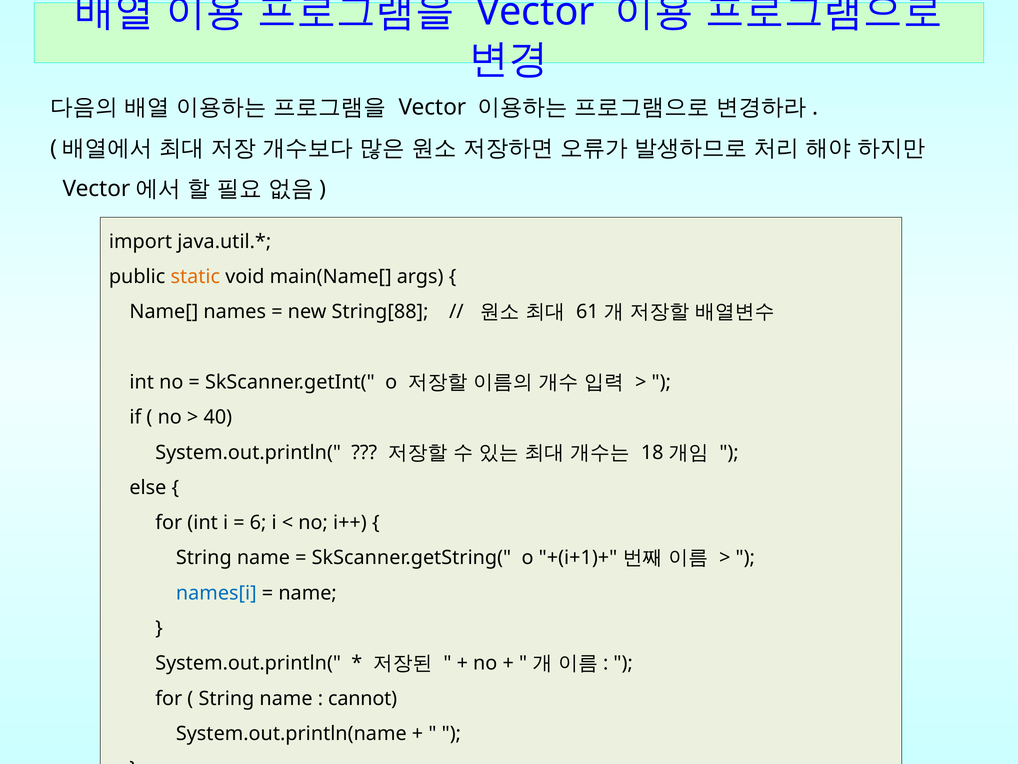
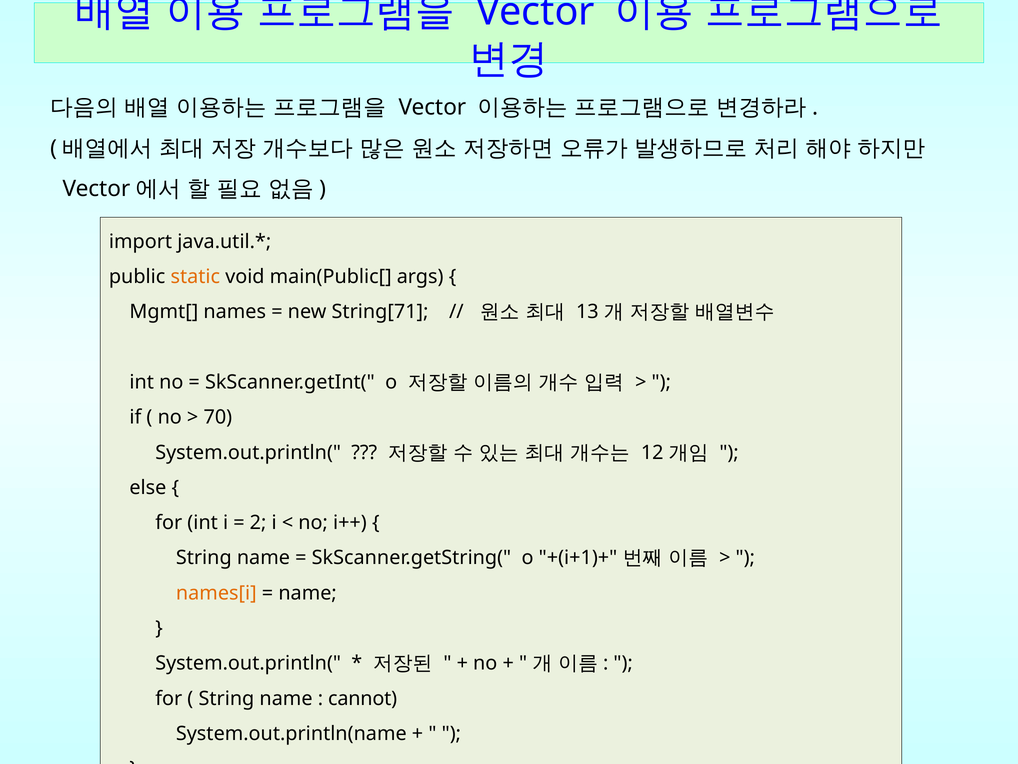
main(Name[: main(Name[ -> main(Public[
Name[: Name[ -> Mgmt[
String[88: String[88 -> String[71
61: 61 -> 13
40: 40 -> 70
18: 18 -> 12
6: 6 -> 2
names[i colour: blue -> orange
